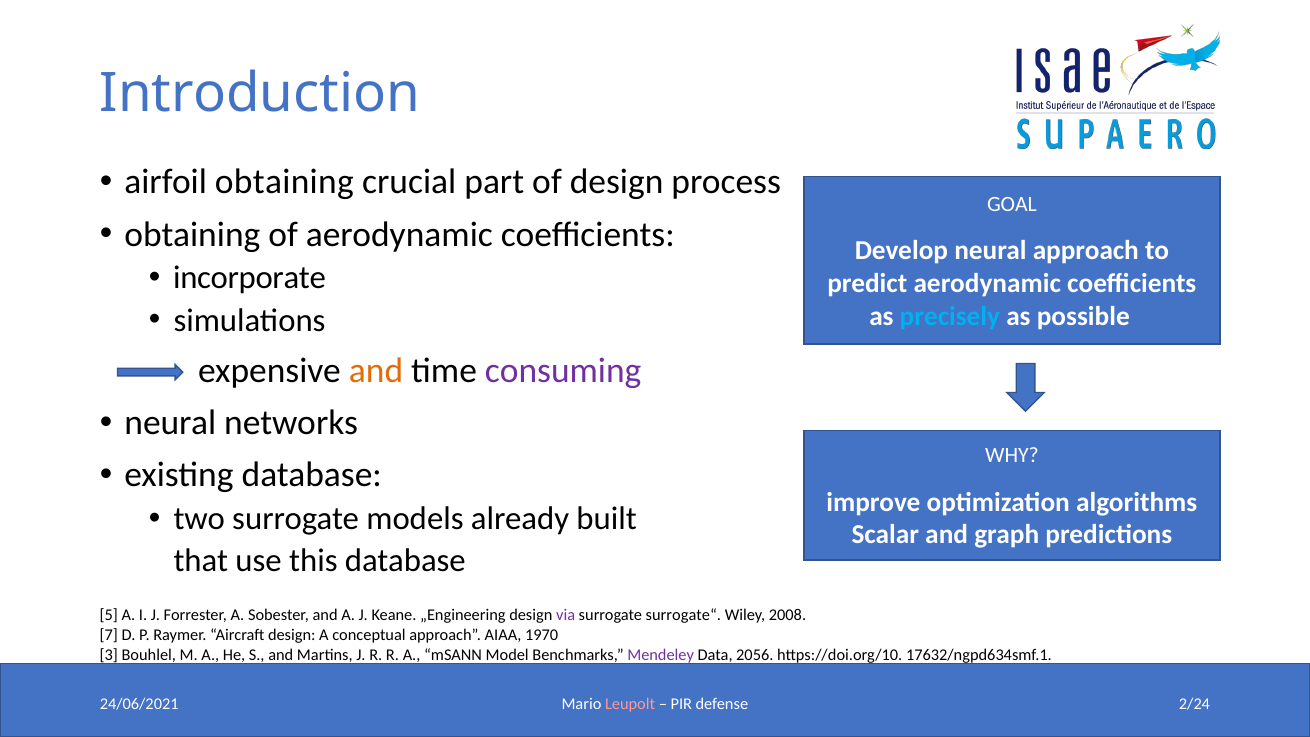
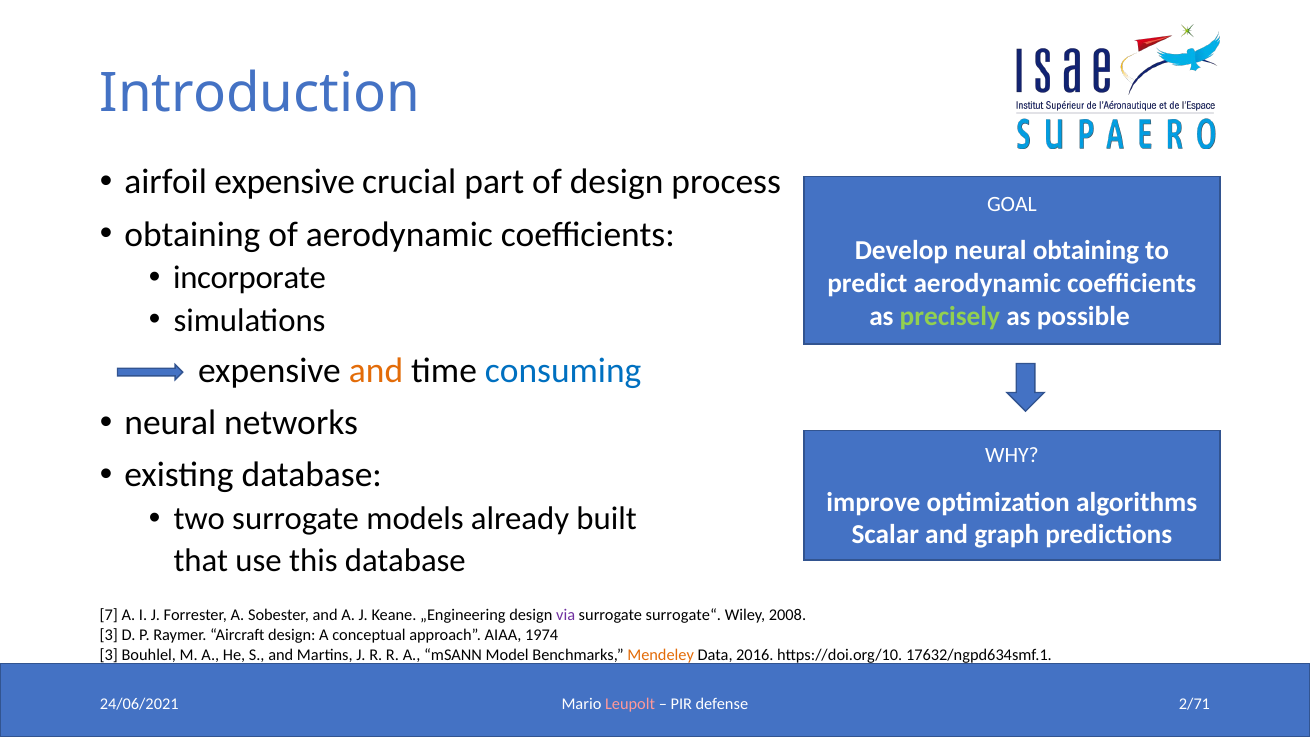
airfoil obtaining: obtaining -> expensive
neural approach: approach -> obtaining
precisely colour: light blue -> light green
consuming colour: purple -> blue
5: 5 -> 7
7 at (109, 635): 7 -> 3
1970: 1970 -> 1974
Mendeley colour: purple -> orange
2056: 2056 -> 2016
2/24: 2/24 -> 2/71
